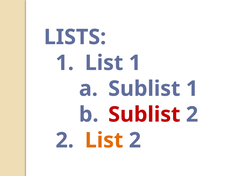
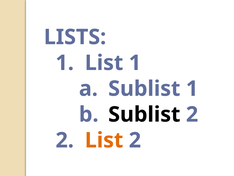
Sublist at (144, 114) colour: red -> black
